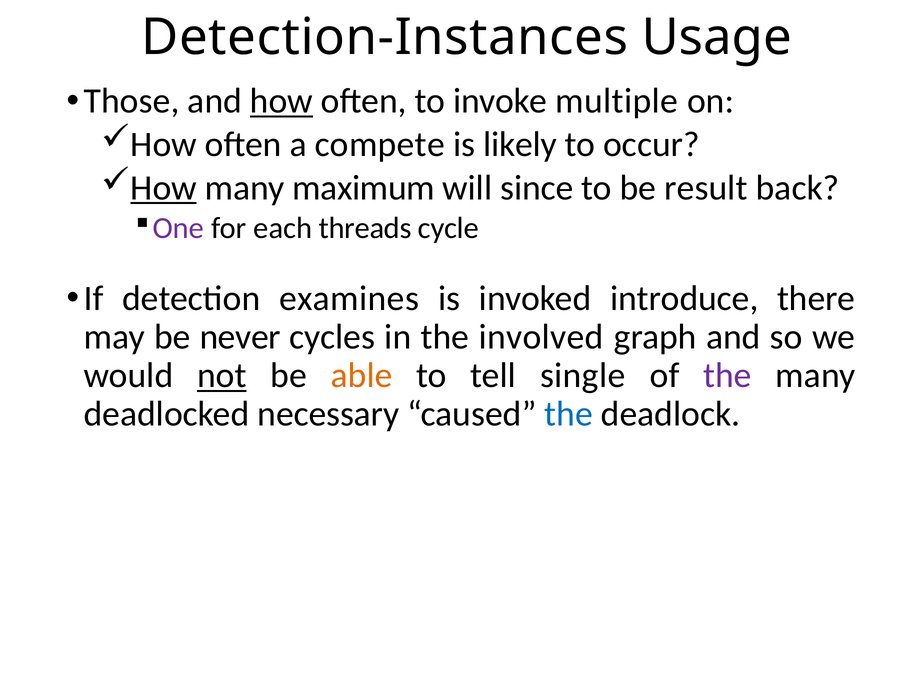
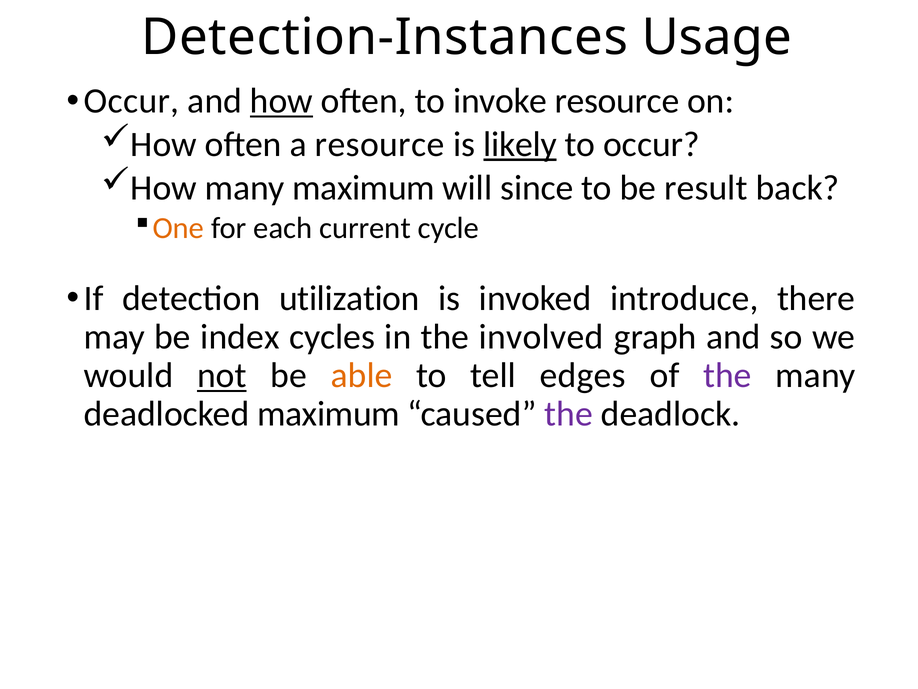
Those at (132, 101): Those -> Occur
invoke multiple: multiple -> resource
a compete: compete -> resource
likely underline: none -> present
How at (164, 188) underline: present -> none
One colour: purple -> orange
threads: threads -> current
examines: examines -> utilization
never: never -> index
single: single -> edges
deadlocked necessary: necessary -> maximum
the at (569, 414) colour: blue -> purple
